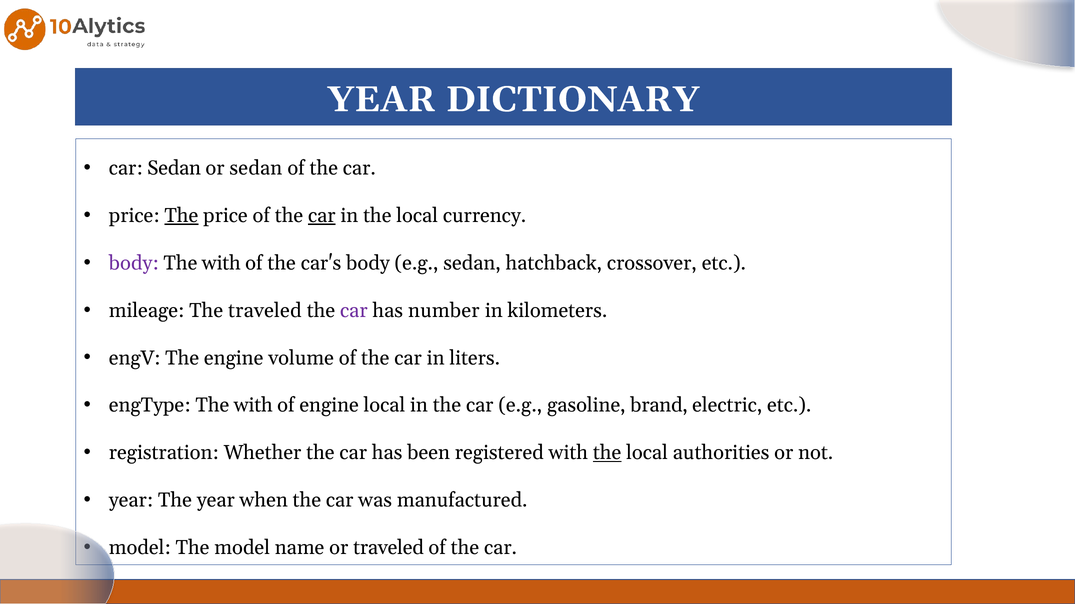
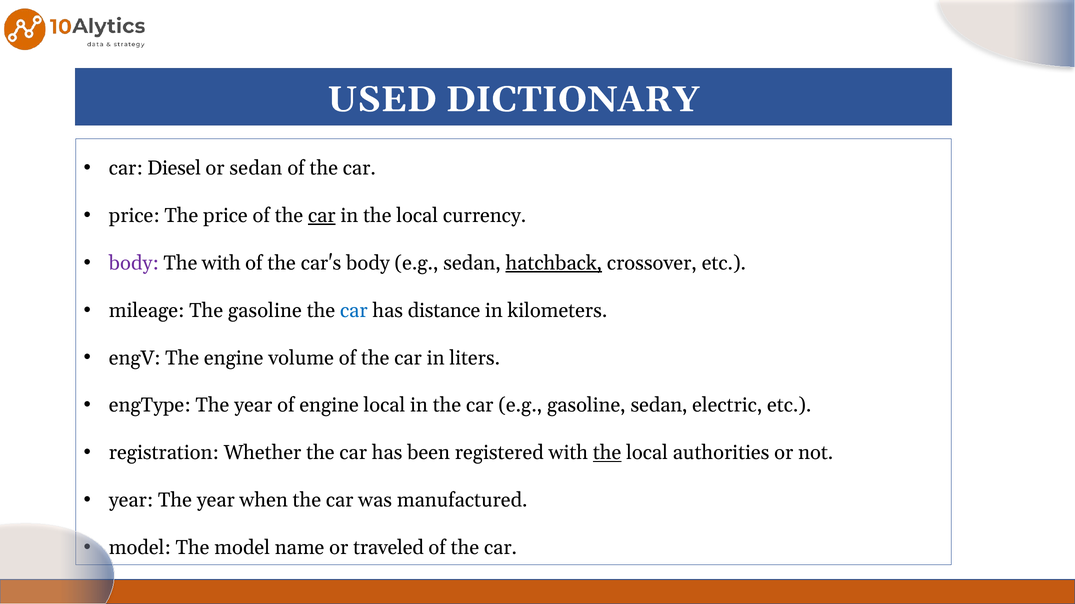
YEAR at (382, 100): YEAR -> USED
car Sedan: Sedan -> Diesel
The at (181, 216) underline: present -> none
hatchback underline: none -> present
The traveled: traveled -> gasoline
car at (354, 311) colour: purple -> blue
number: number -> distance
engType The with: with -> year
gasoline brand: brand -> sedan
